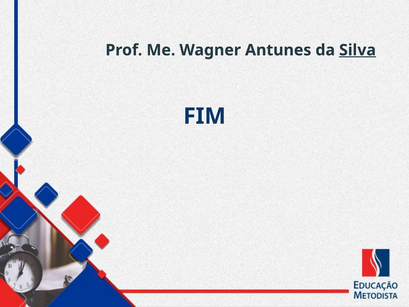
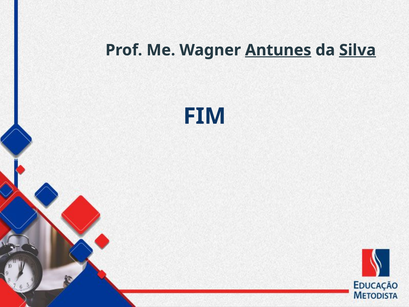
Antunes underline: none -> present
